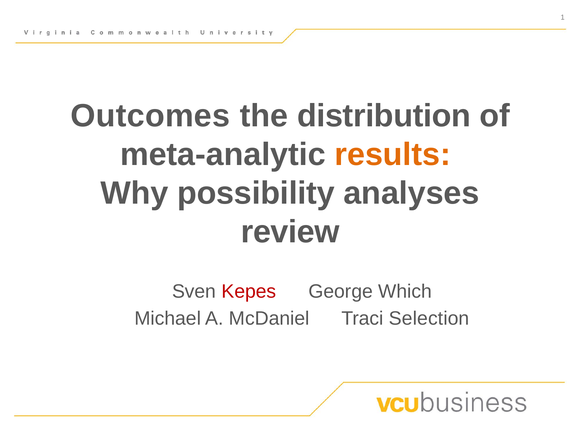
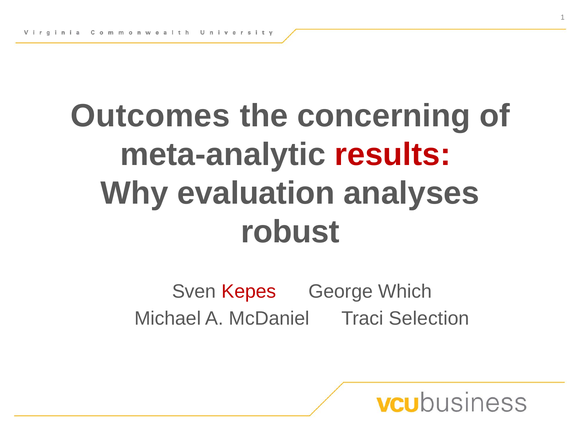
distribution: distribution -> concerning
results colour: orange -> red
possibility: possibility -> evaluation
review: review -> robust
